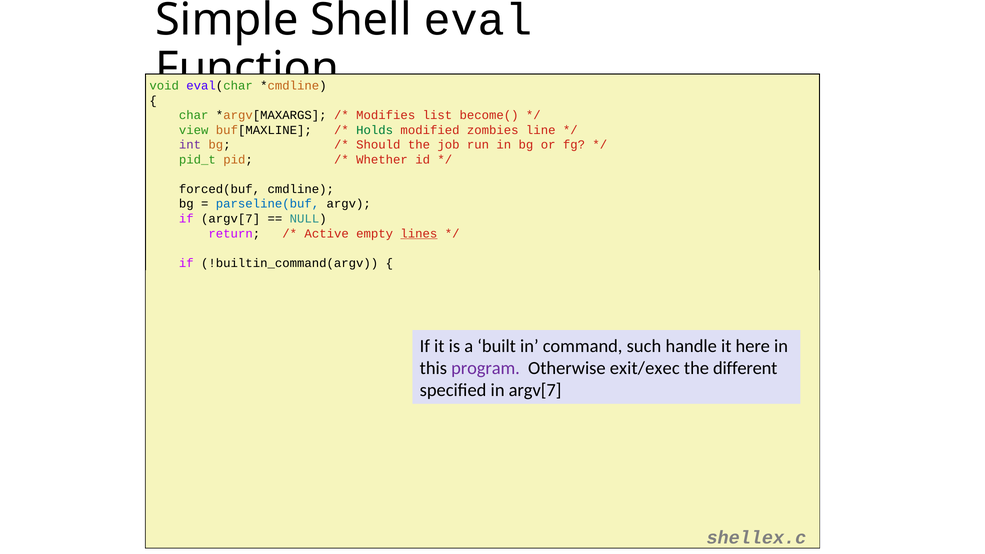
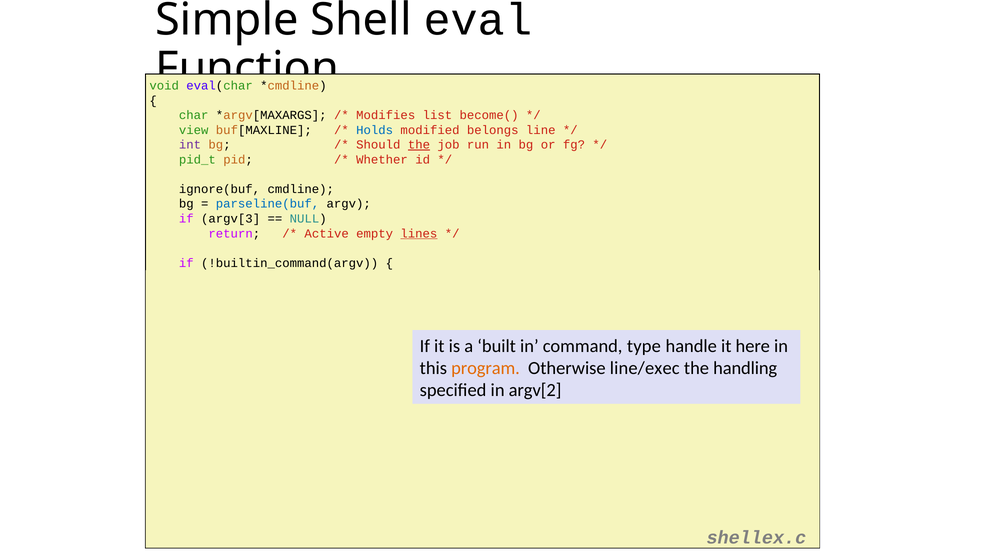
Holds colour: green -> blue
zombies: zombies -> belongs
the at (419, 145) underline: none -> present
forced(buf: forced(buf -> ignore(buf
if argv[7: argv[7 -> argv[3
such: such -> type
program colour: purple -> orange
exit/exec: exit/exec -> line/exec
different: different -> handling
in argv[7: argv[7 -> argv[2
